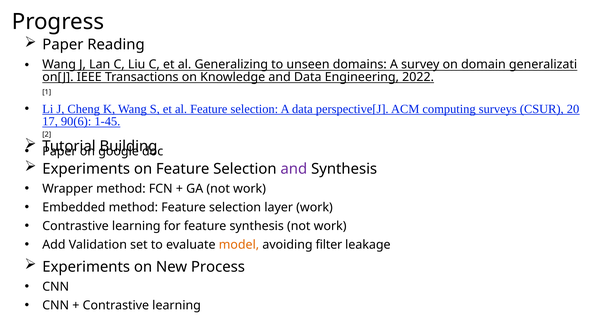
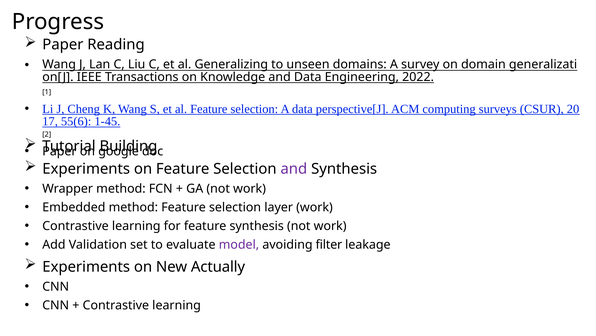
90(6: 90(6 -> 55(6
model colour: orange -> purple
Process: Process -> Actually
